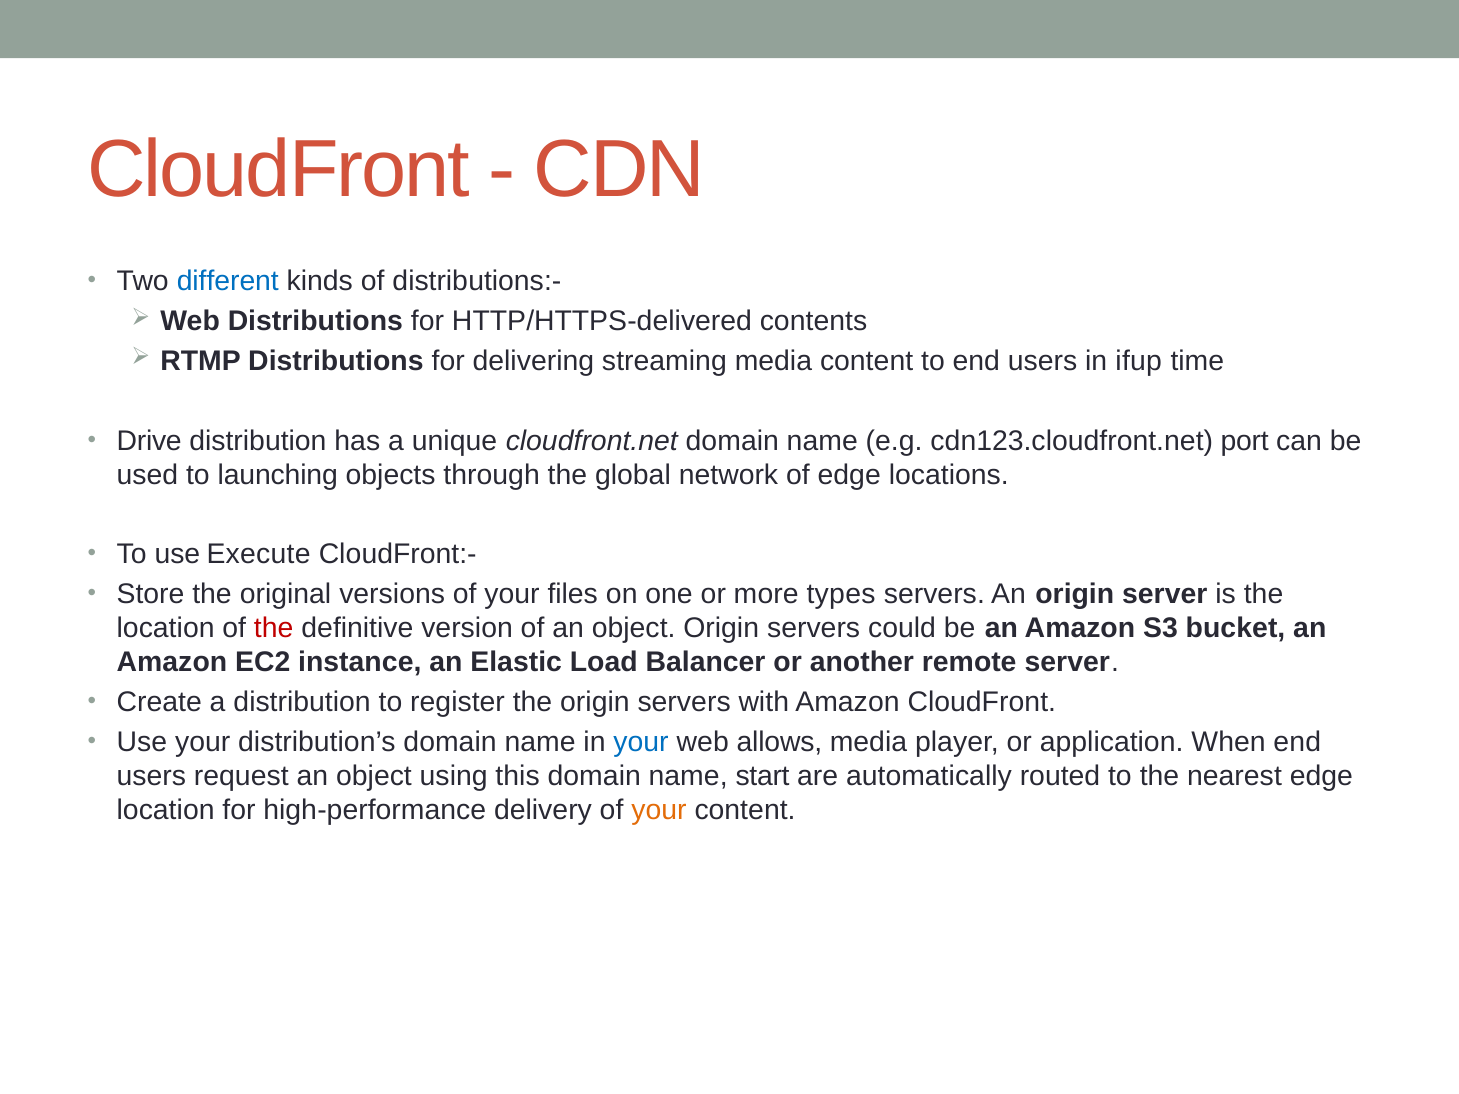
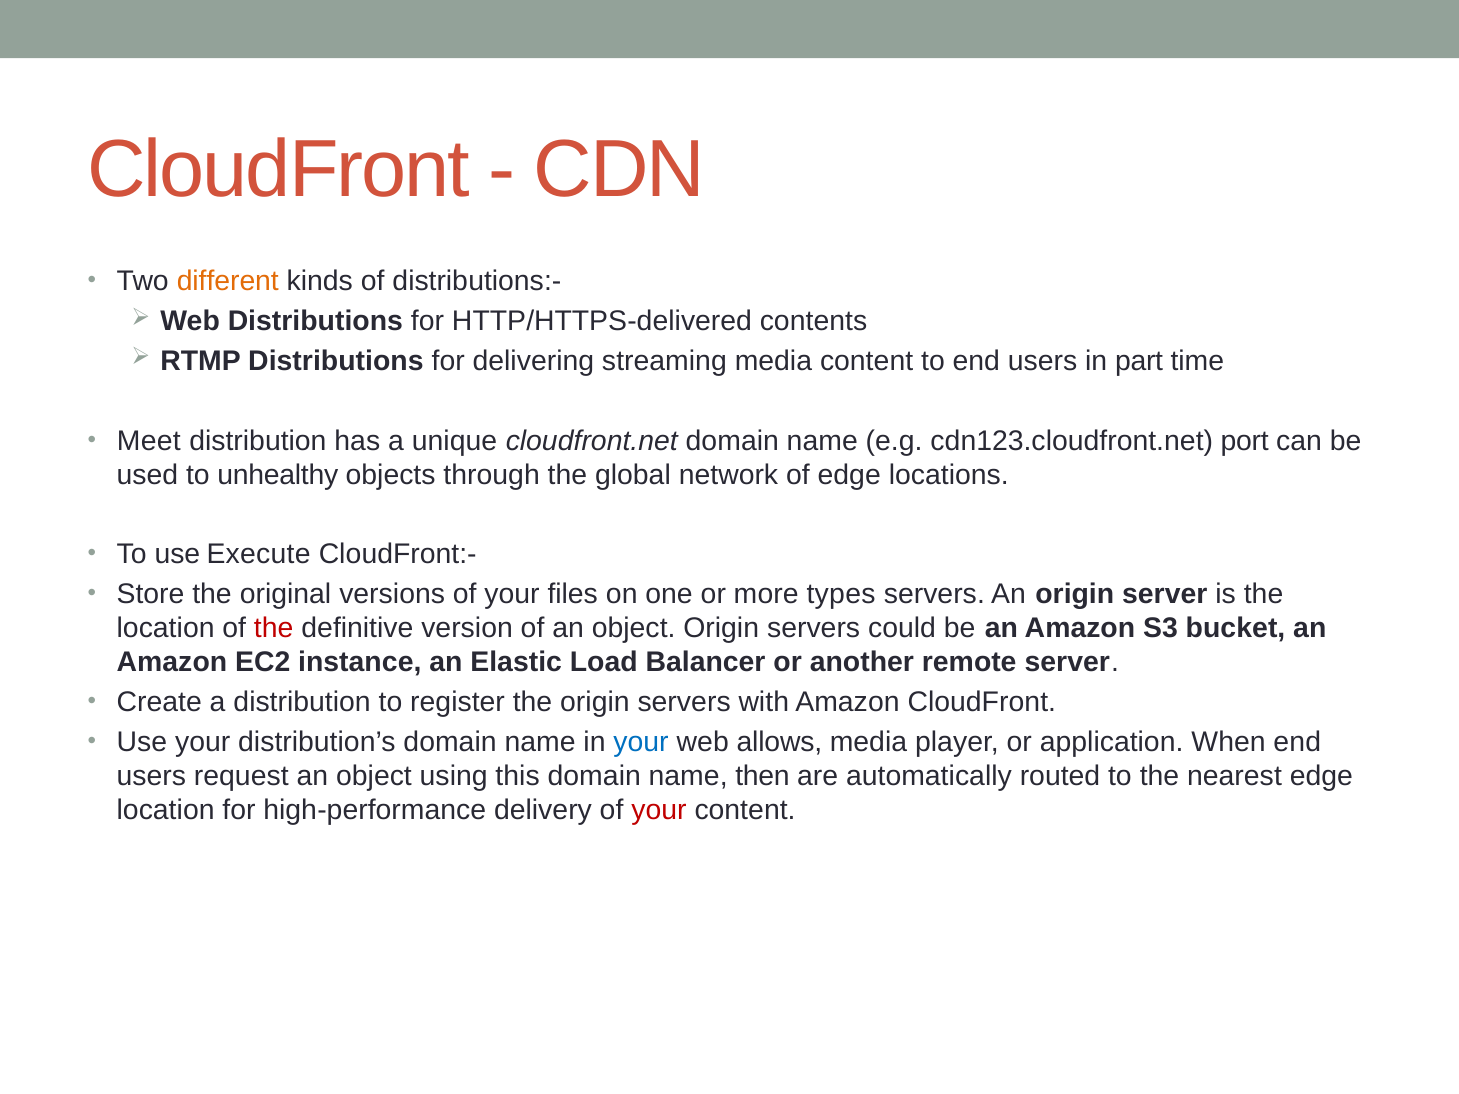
different colour: blue -> orange
ifup: ifup -> part
Drive: Drive -> Meet
launching: launching -> unhealthy
start: start -> then
your at (659, 811) colour: orange -> red
